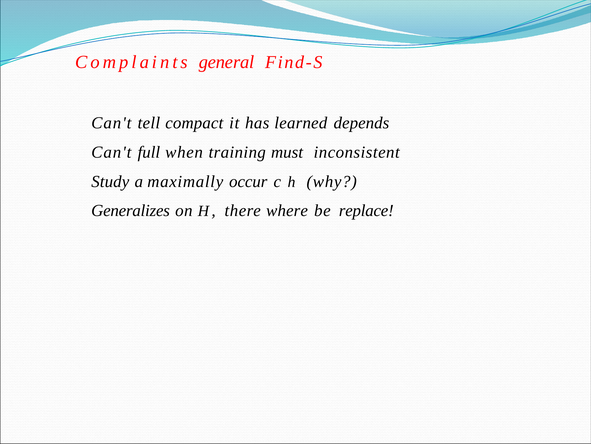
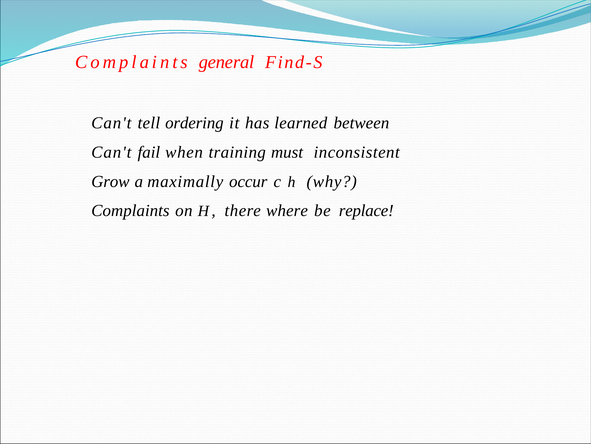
compact: compact -> ordering
depends: depends -> between
full: full -> fail
Study: Study -> Grow
Generalizes at (131, 210): Generalizes -> Complaints
